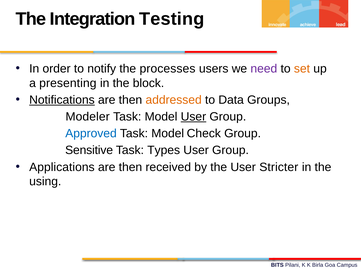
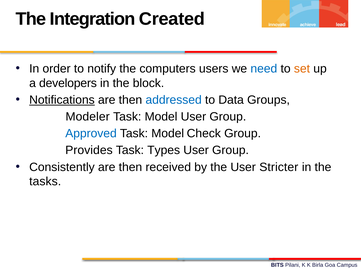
Testing: Testing -> Created
processes: processes -> computers
need colour: purple -> blue
presenting: presenting -> developers
addressed colour: orange -> blue
User at (193, 117) underline: present -> none
Sensitive: Sensitive -> Provides
Applications: Applications -> Consistently
using: using -> tasks
